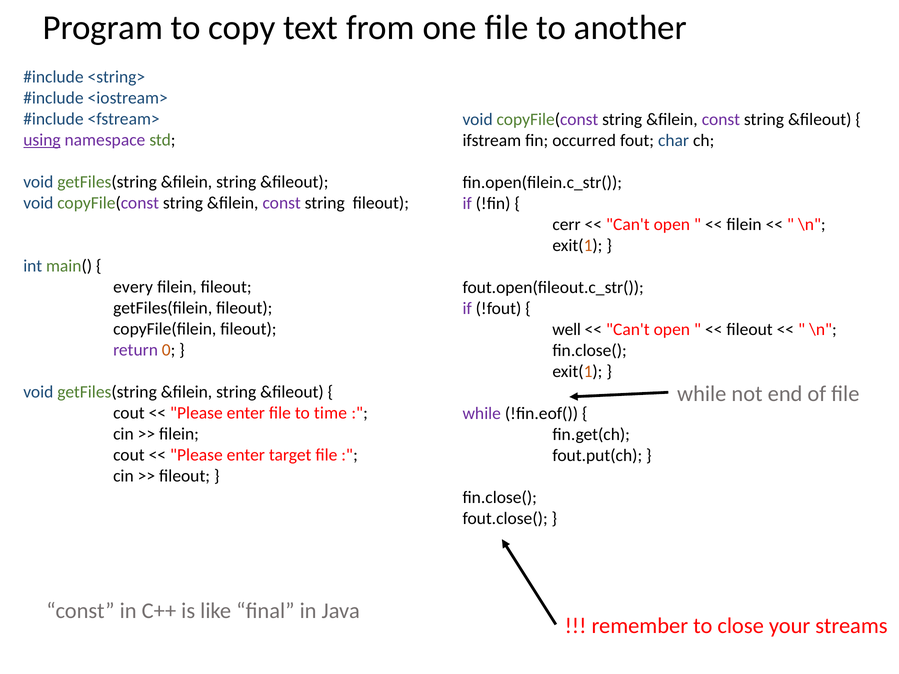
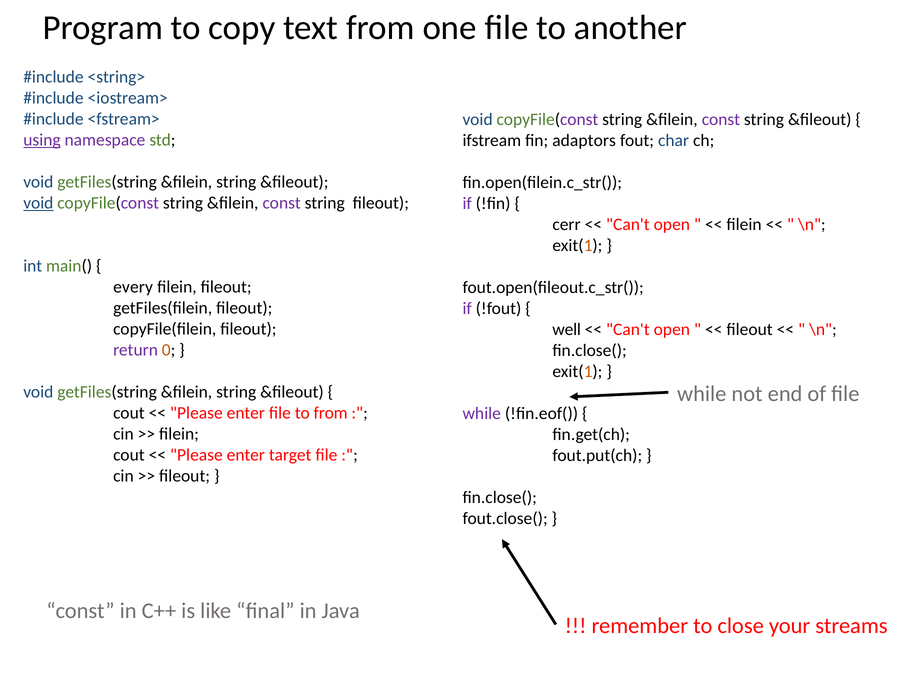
occurred: occurred -> adaptors
void at (38, 203) underline: none -> present
to time: time -> from
